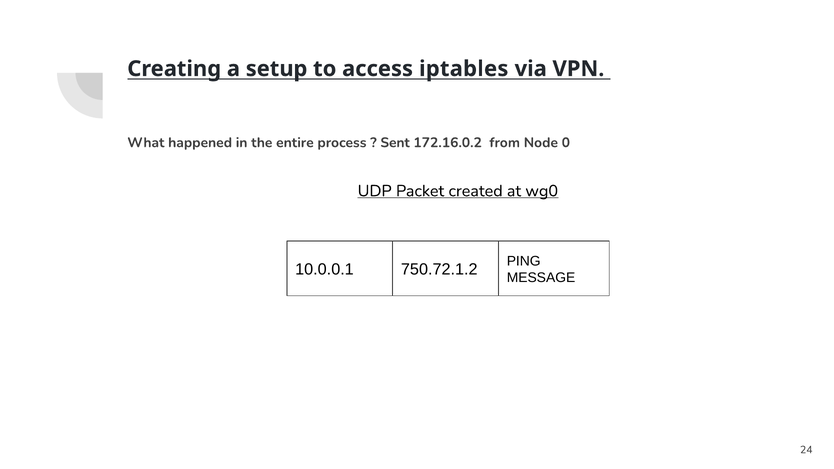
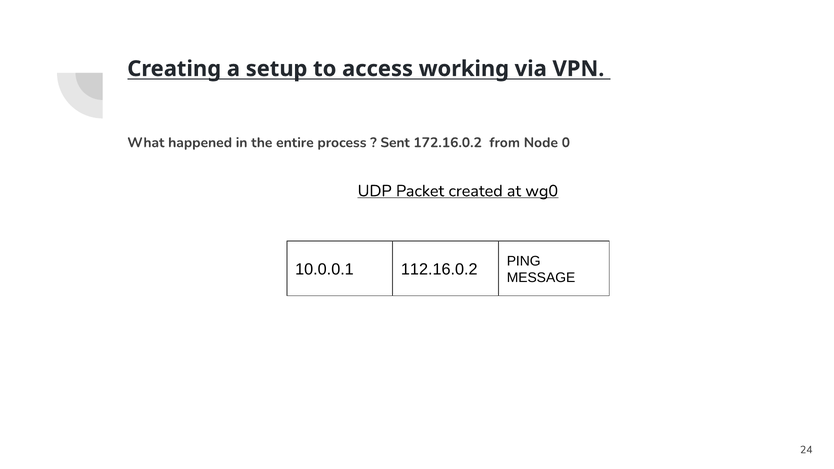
iptables: iptables -> working
750.72.1.2: 750.72.1.2 -> 112.16.0.2
